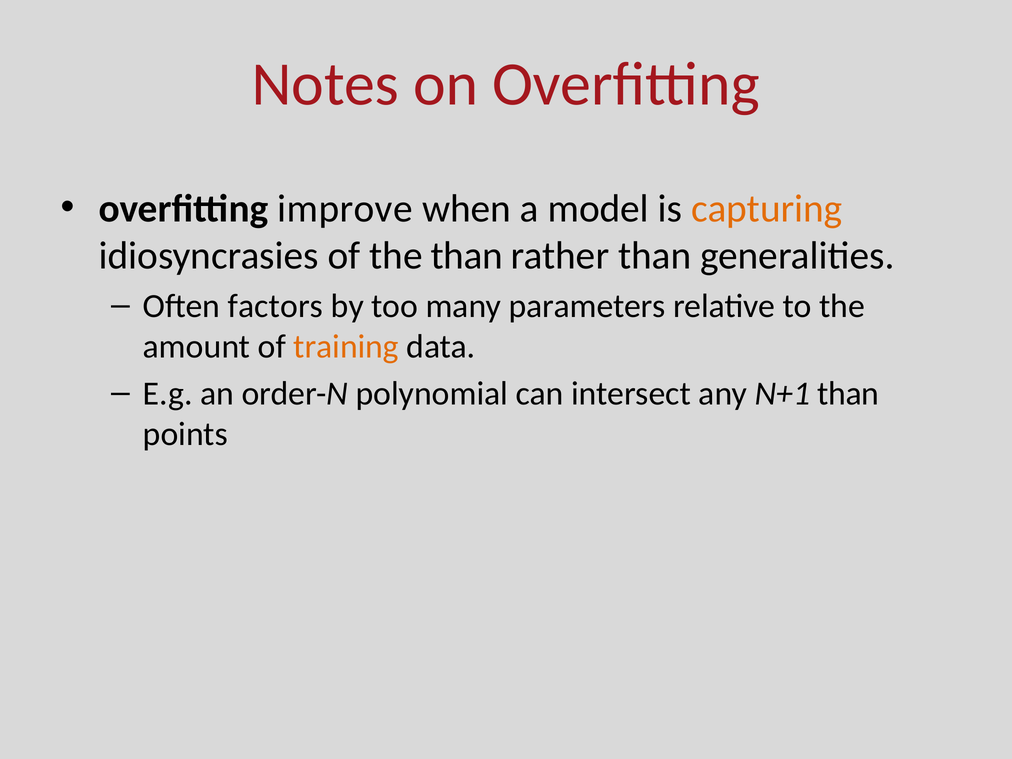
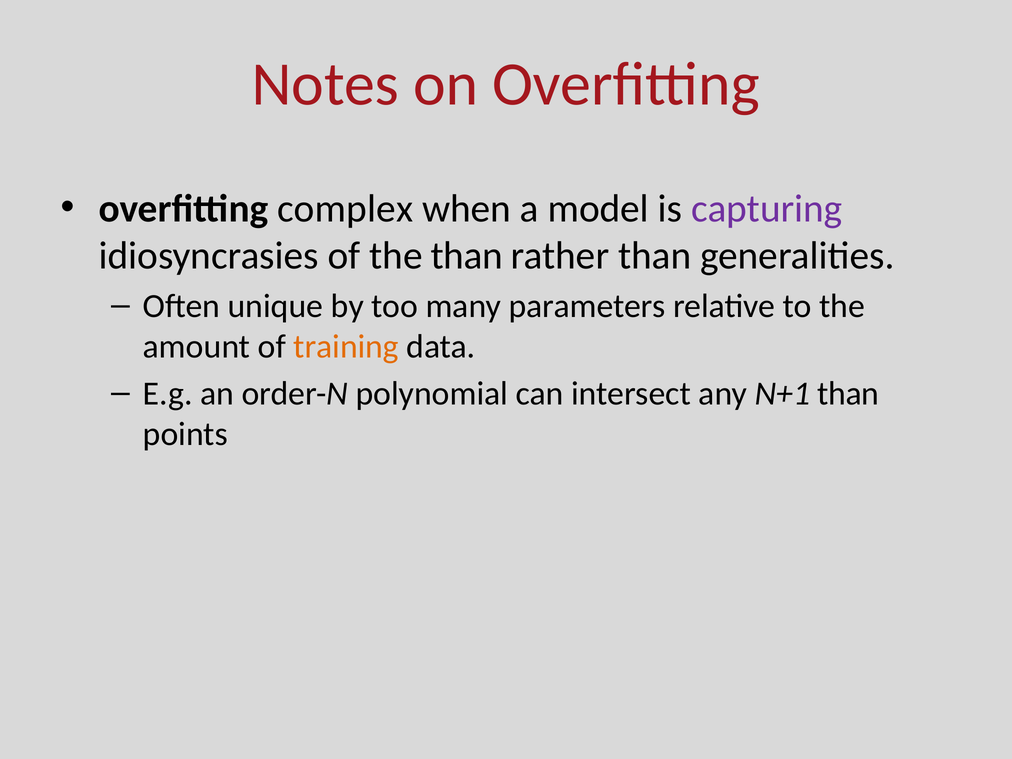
improve: improve -> complex
capturing colour: orange -> purple
factors: factors -> unique
